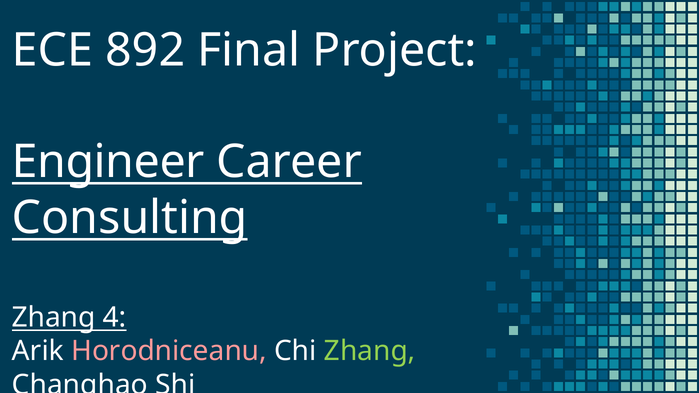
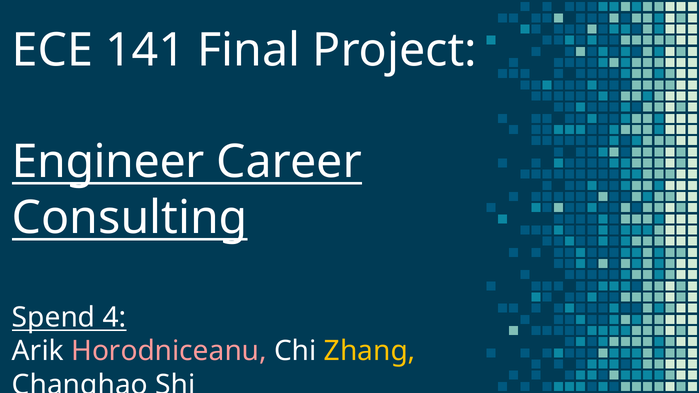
892: 892 -> 141
Zhang at (54, 318): Zhang -> Spend
Zhang at (370, 351) colour: light green -> yellow
